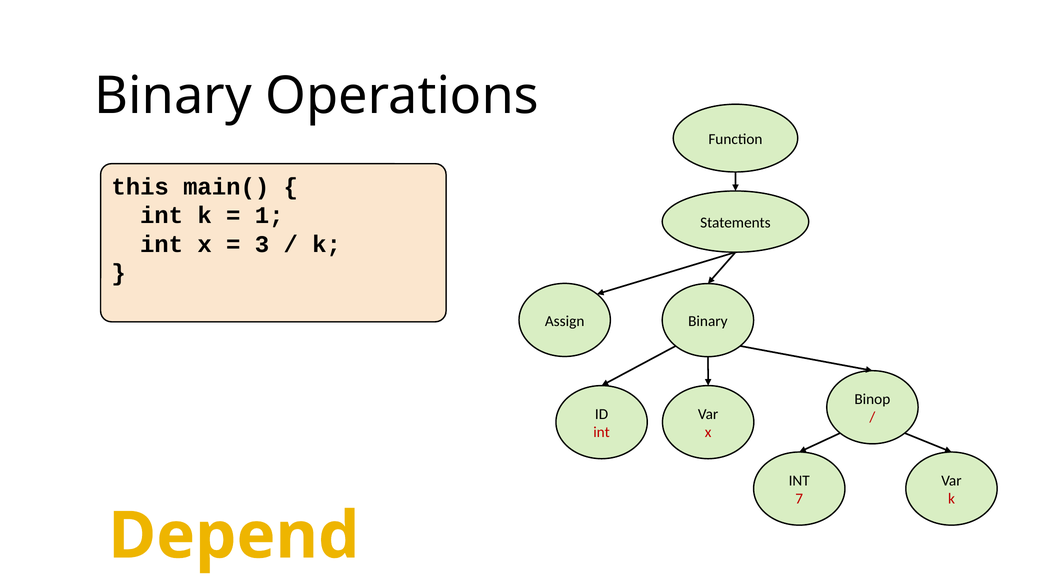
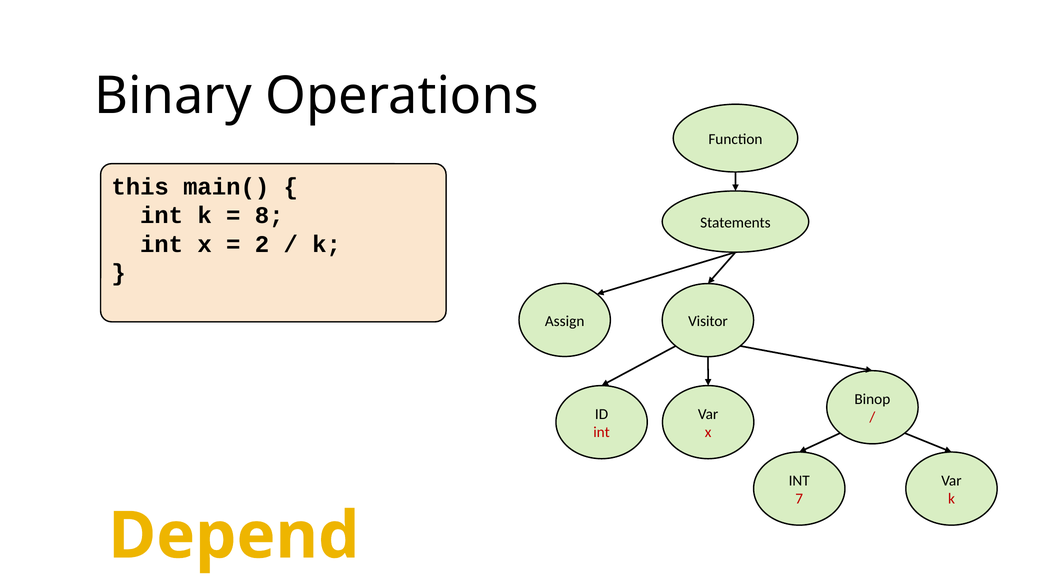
1: 1 -> 8
3: 3 -> 2
Binary at (708, 321): Binary -> Visitor
